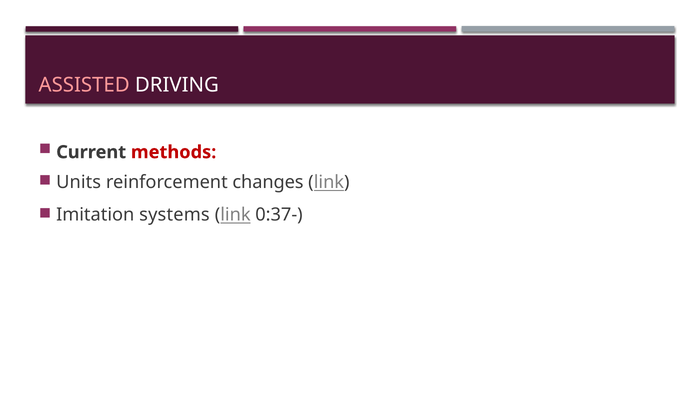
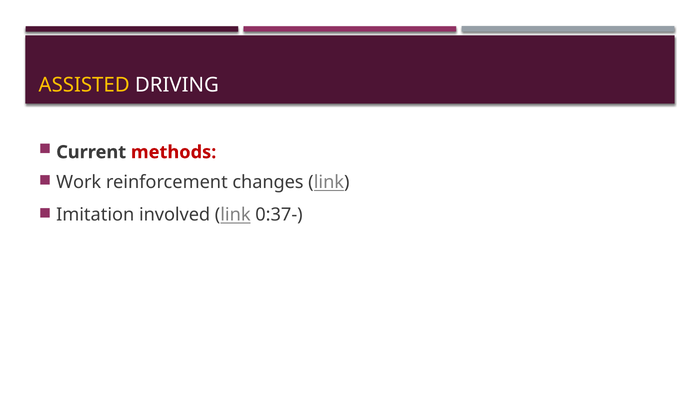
ASSISTED colour: pink -> yellow
Units: Units -> Work
systems: systems -> involved
